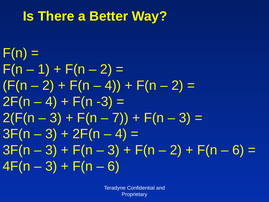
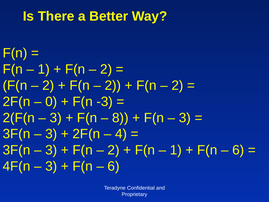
4 at (113, 85): 4 -> 2
4 at (51, 101): 4 -> 0
7: 7 -> 8
3 at (114, 150): 3 -> 2
2 at (176, 150): 2 -> 1
